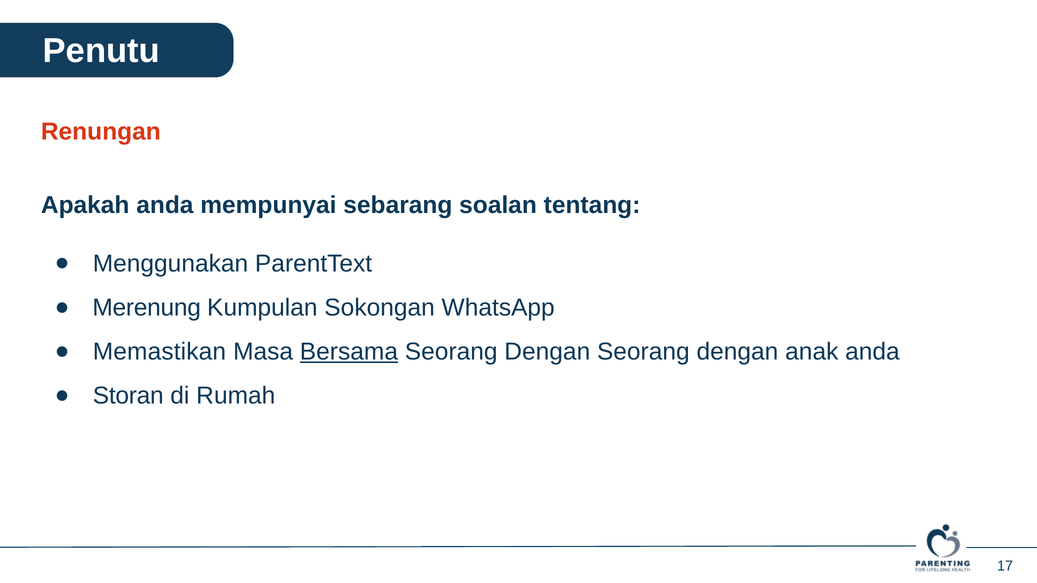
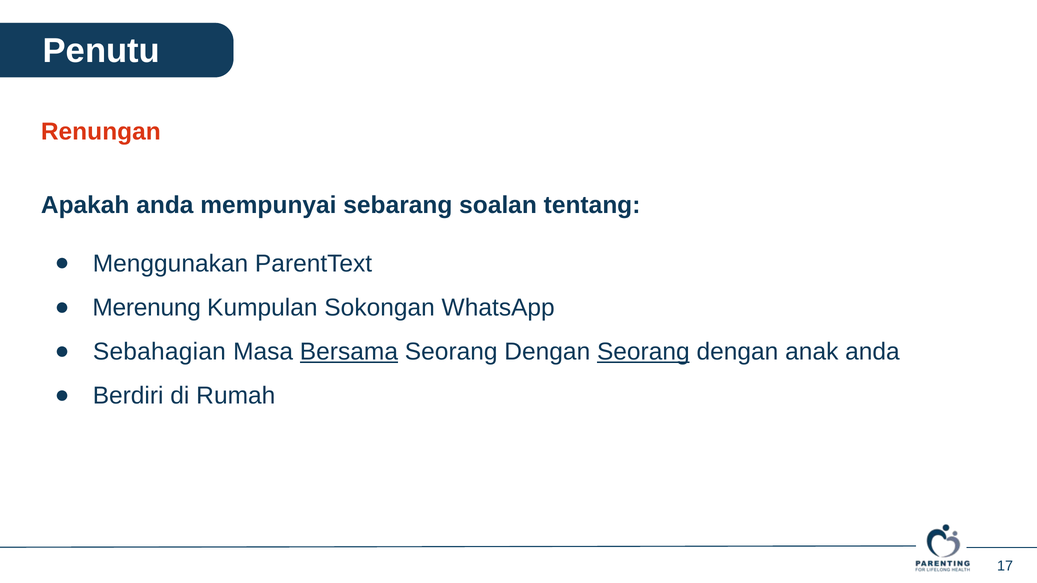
Memastikan: Memastikan -> Sebahagian
Seorang at (643, 352) underline: none -> present
Storan: Storan -> Berdiri
